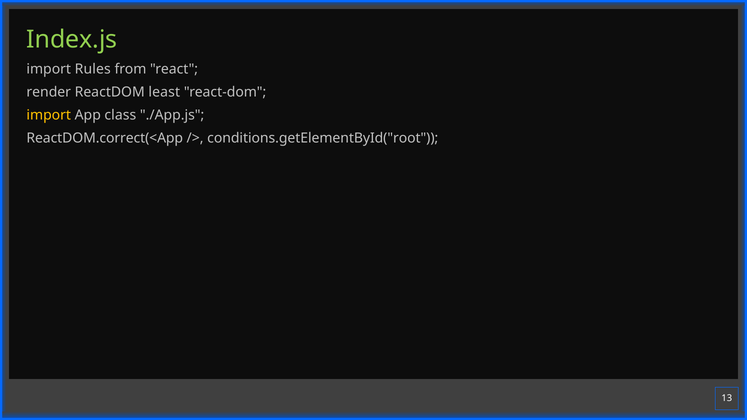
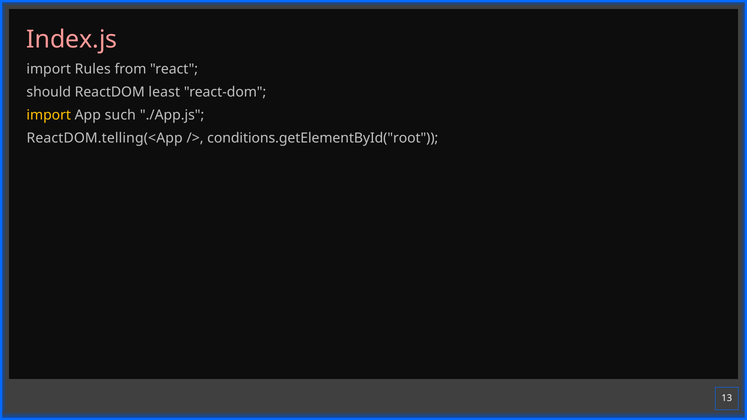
Index.js colour: light green -> pink
render: render -> should
class: class -> such
ReactDOM.correct(<App: ReactDOM.correct(<App -> ReactDOM.telling(<App
